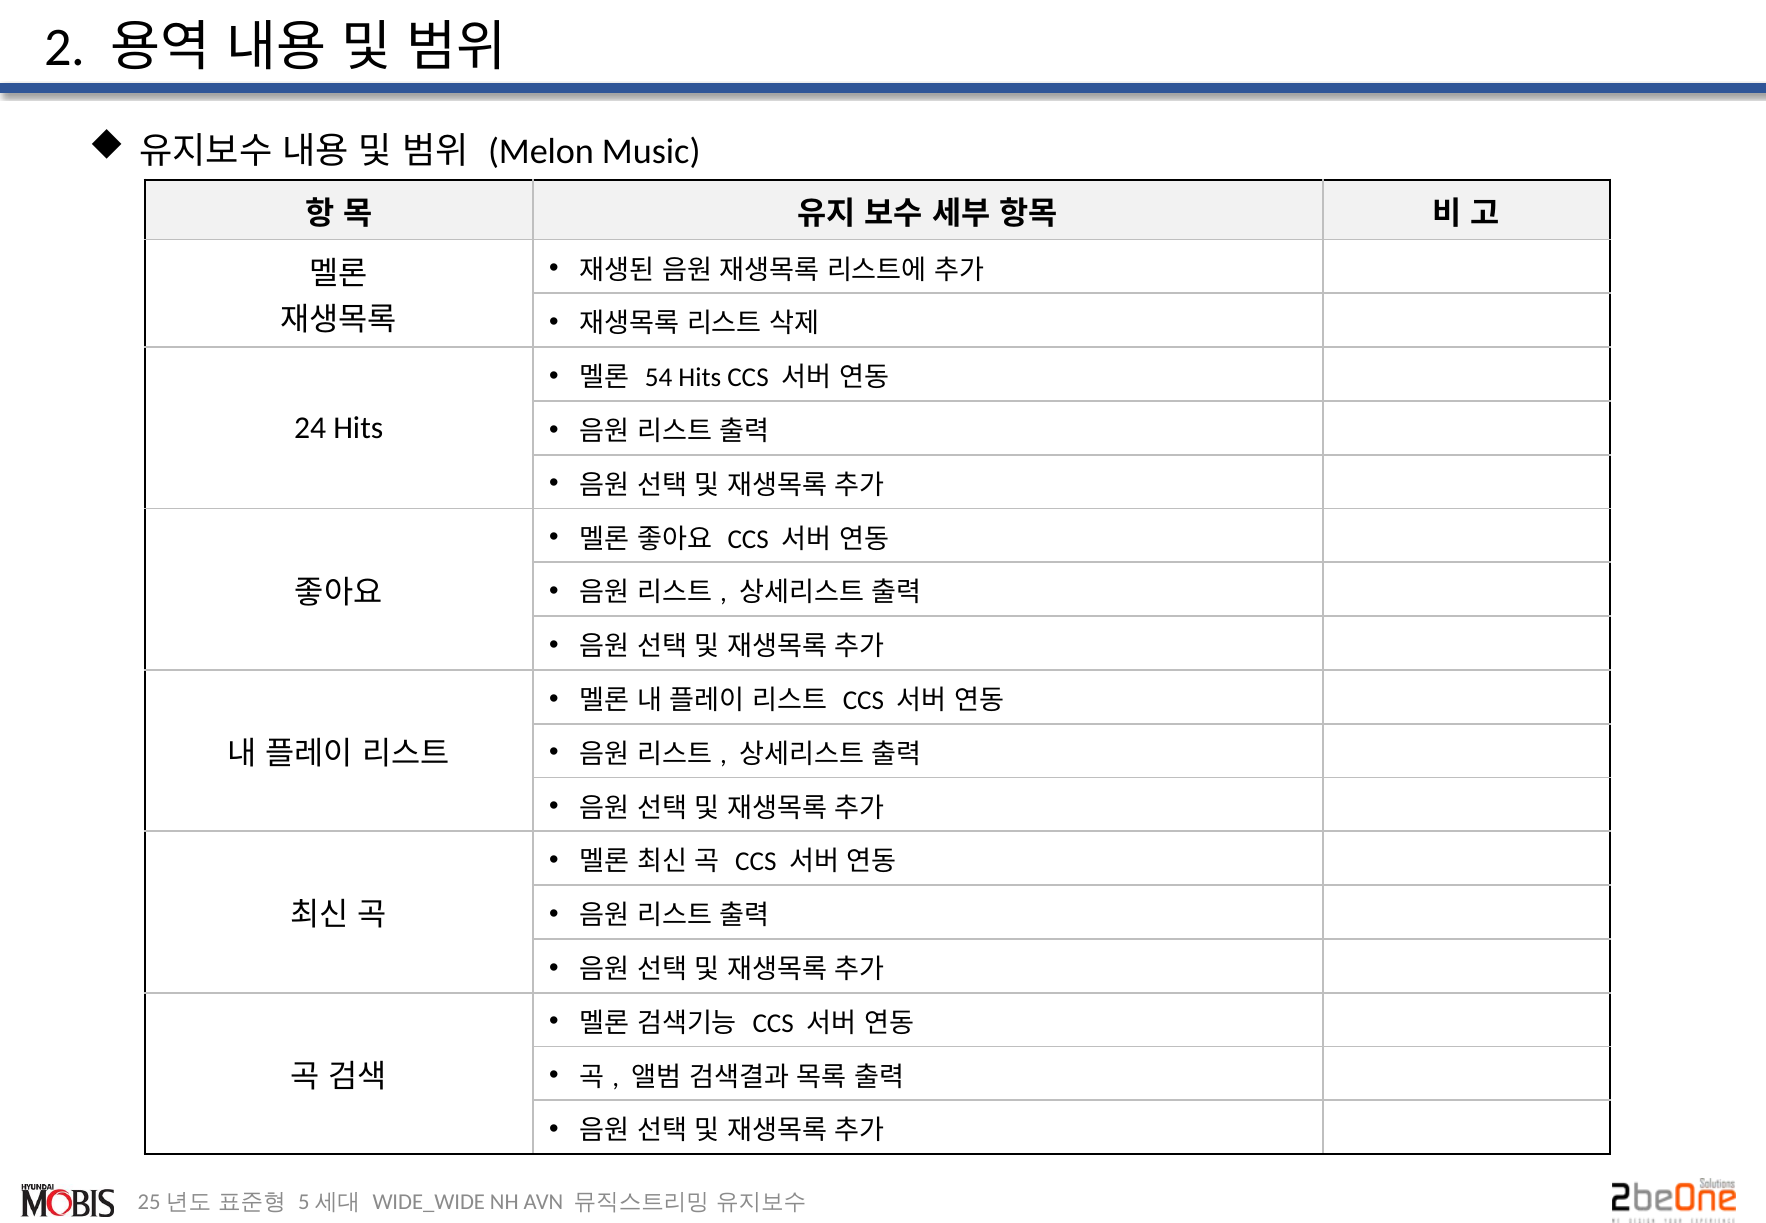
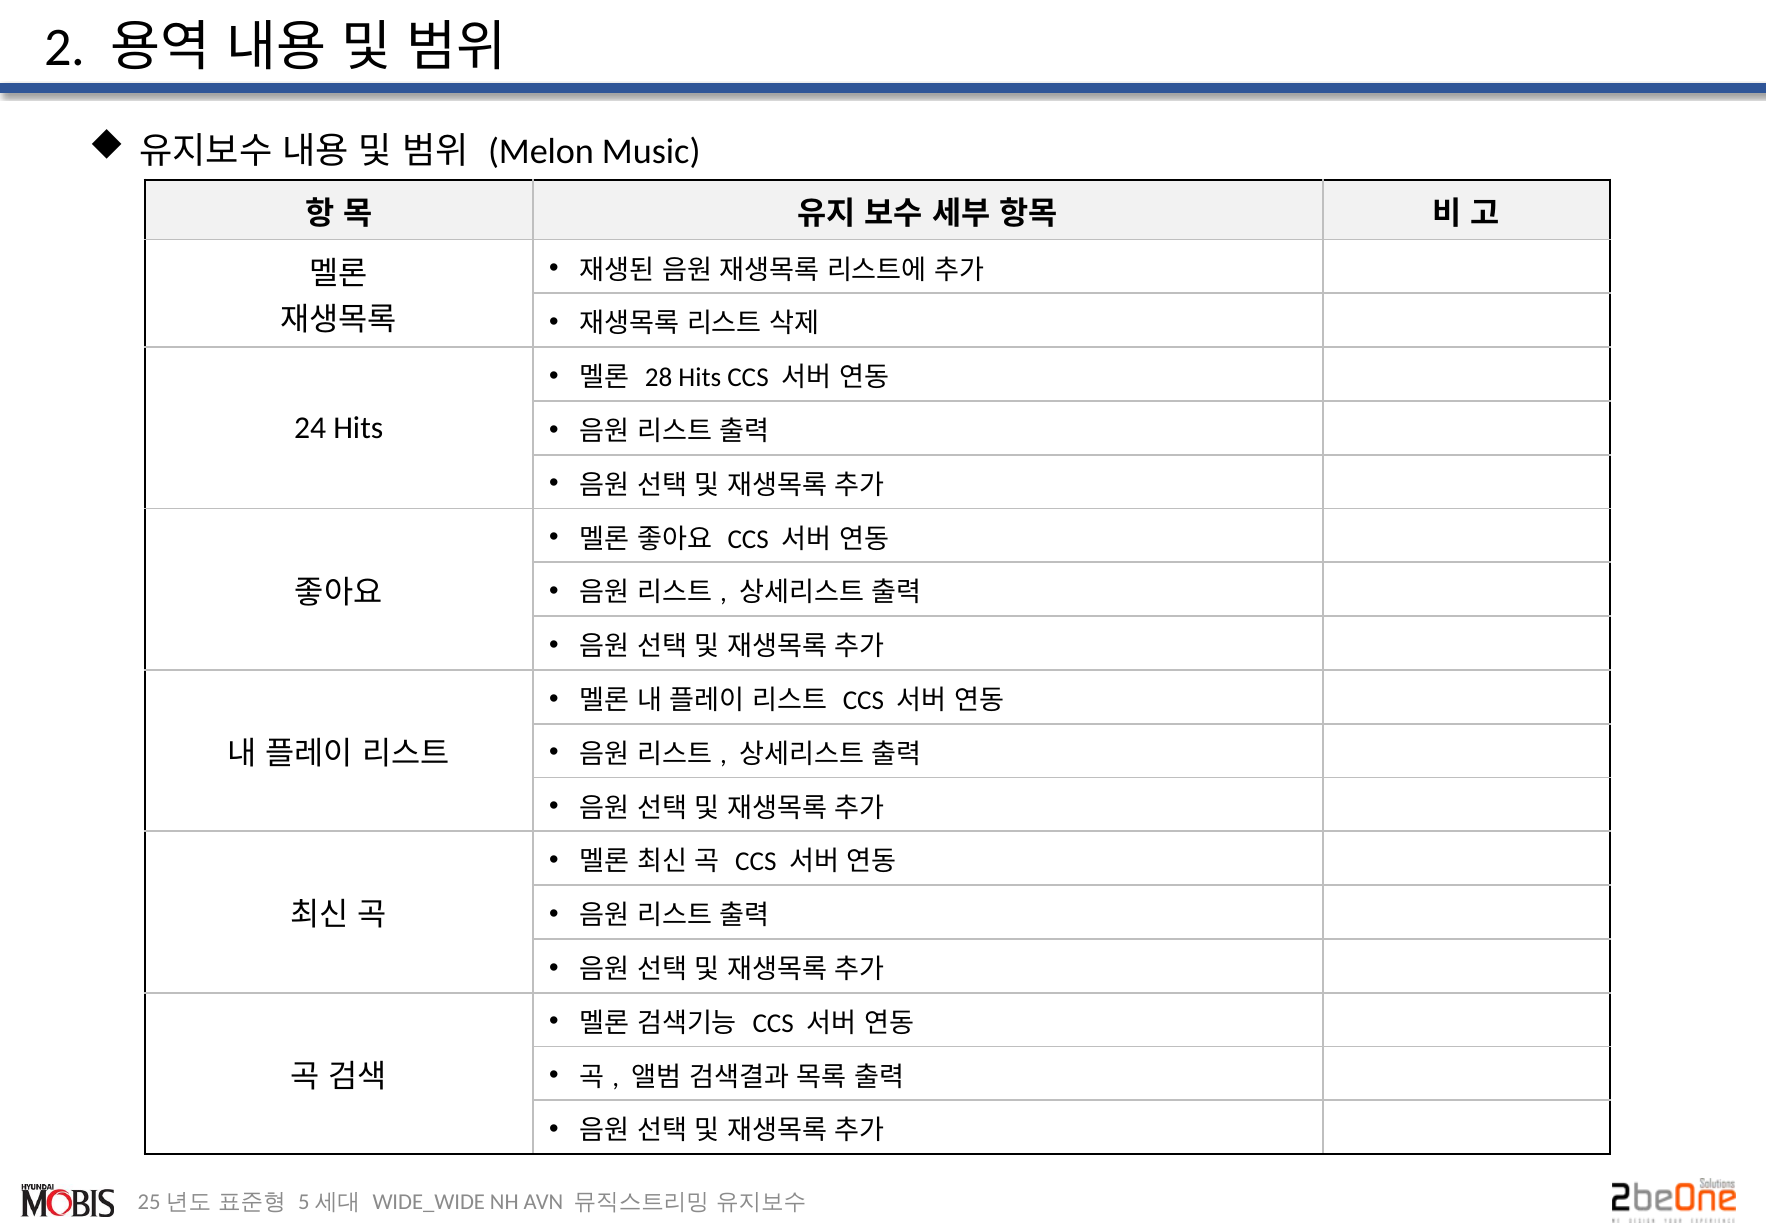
54: 54 -> 28
